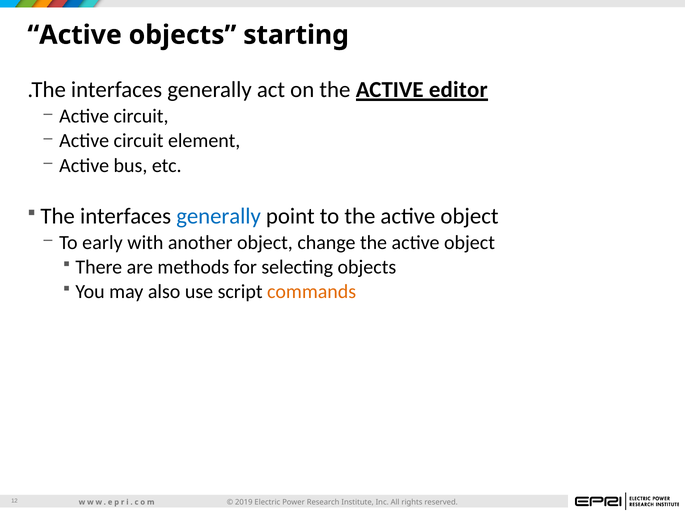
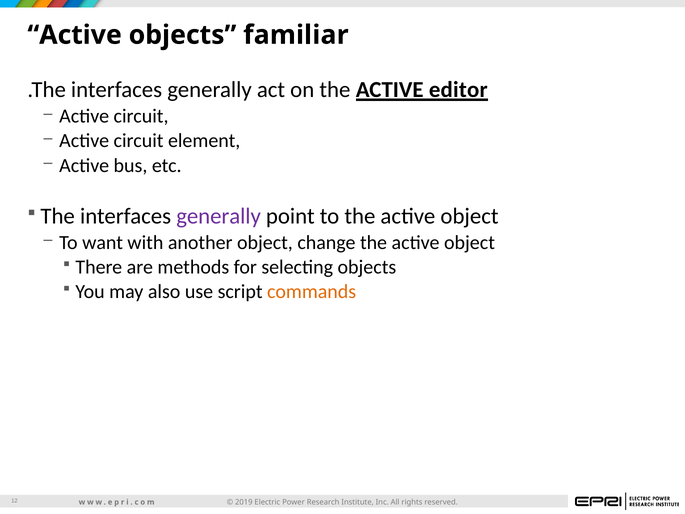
starting: starting -> familiar
generally at (219, 216) colour: blue -> purple
early: early -> want
